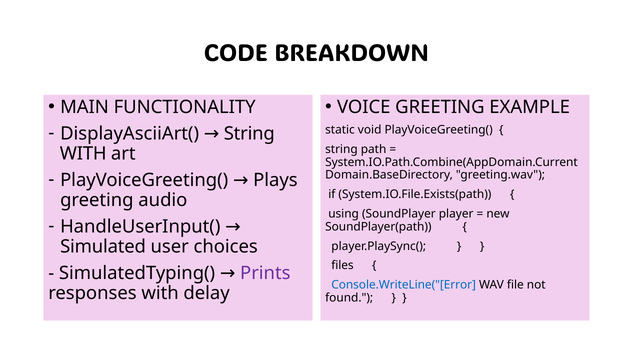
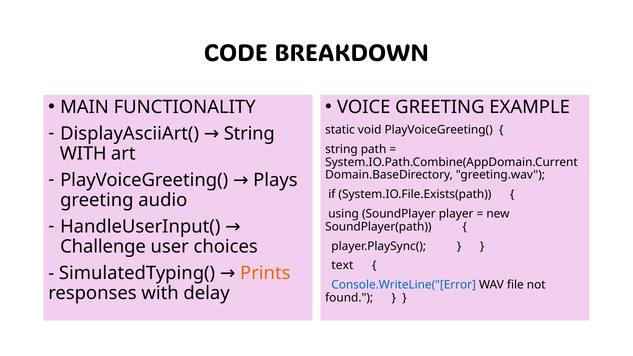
Simulated: Simulated -> Challenge
files: files -> text
Prints colour: purple -> orange
